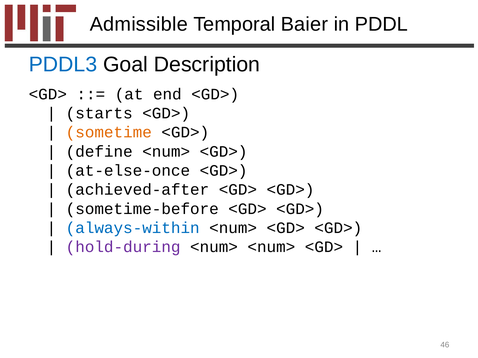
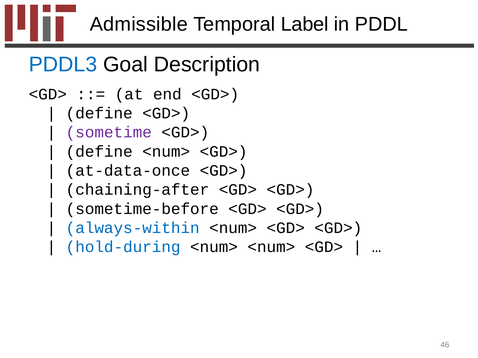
Baier: Baier -> Label
starts at (99, 113): starts -> define
sometime colour: orange -> purple
at-else-once: at-else-once -> at-data-once
achieved-after: achieved-after -> chaining-after
hold-during colour: purple -> blue
